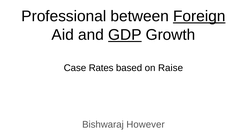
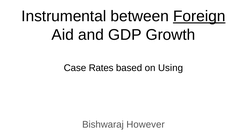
Professional: Professional -> Instrumental
GDP underline: present -> none
Raise: Raise -> Using
